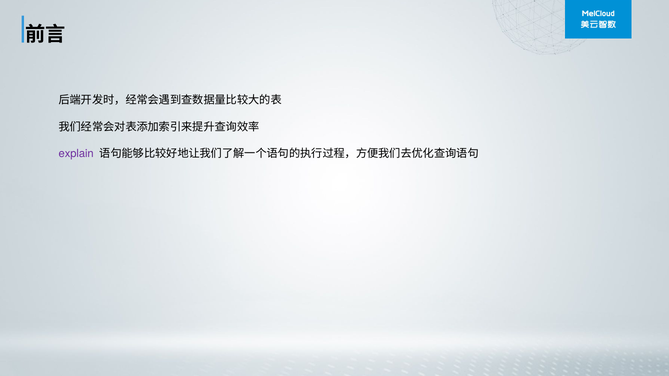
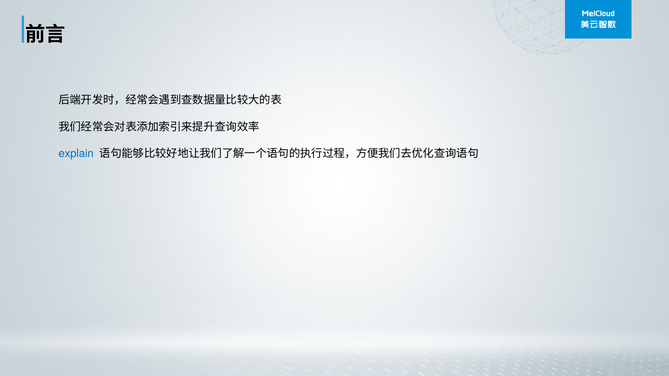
explain colour: purple -> blue
